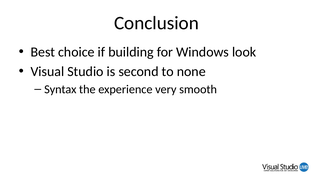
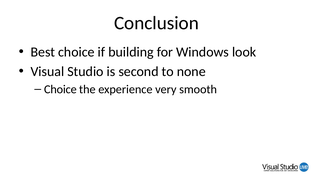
Syntax at (60, 89): Syntax -> Choice
